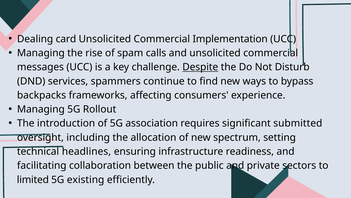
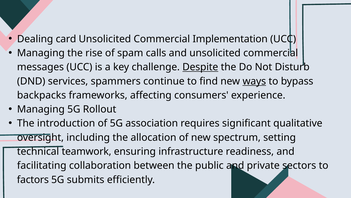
ways underline: none -> present
submitted: submitted -> qualitative
headlines: headlines -> teamwork
limited: limited -> factors
existing: existing -> submits
